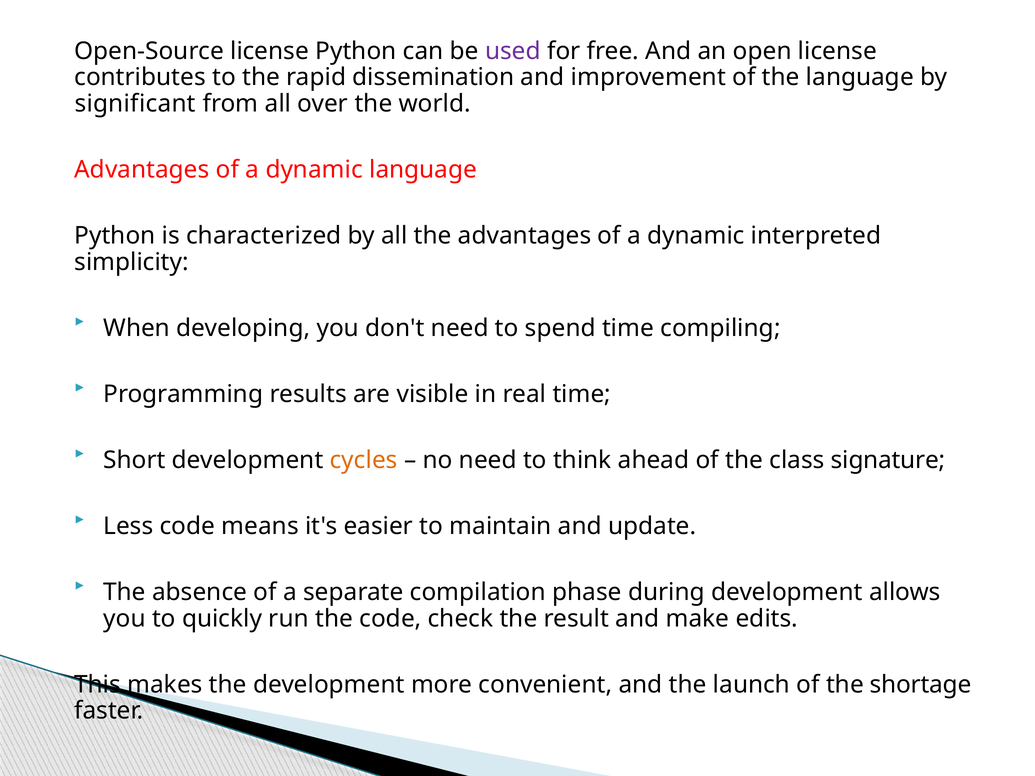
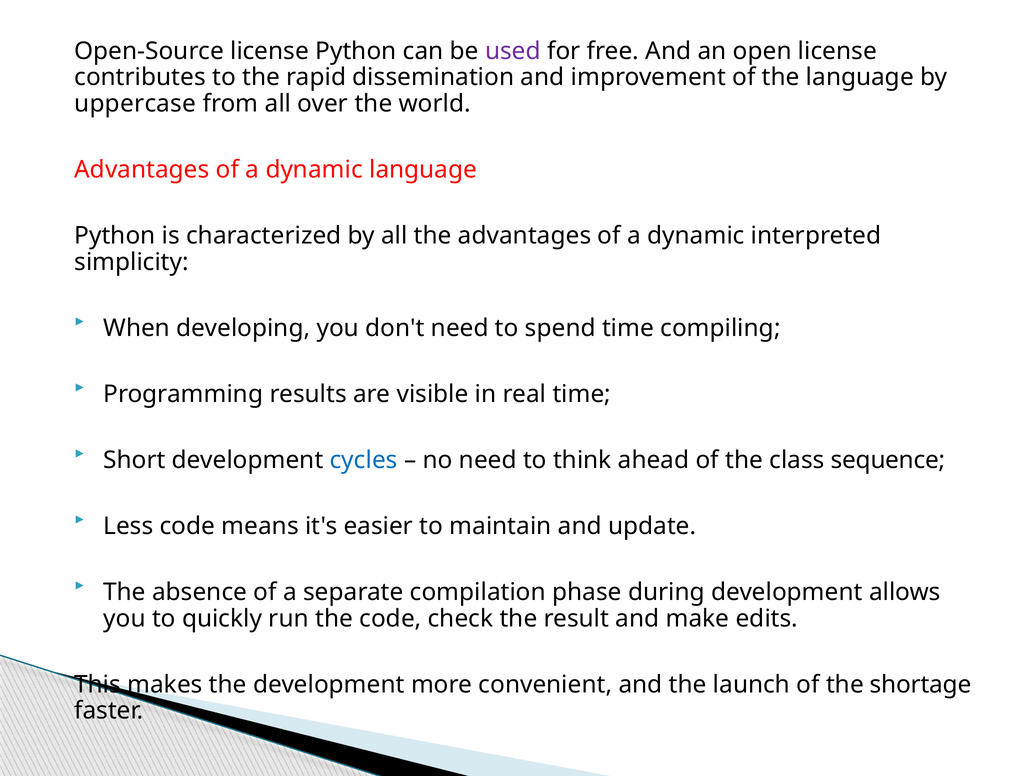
significant: significant -> uppercase
cycles colour: orange -> blue
signature: signature -> sequence
